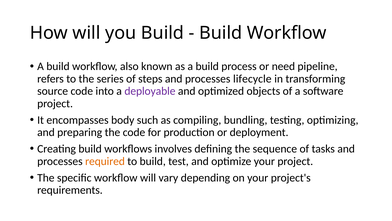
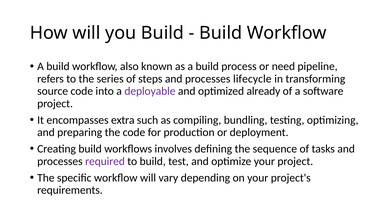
objects: objects -> already
body: body -> extra
required colour: orange -> purple
